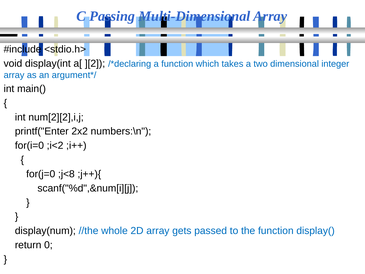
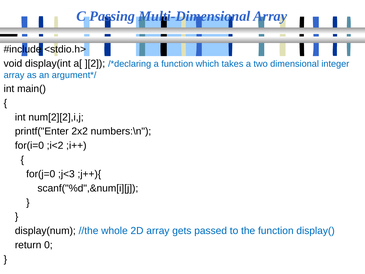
;j<8: ;j<8 -> ;j<3
